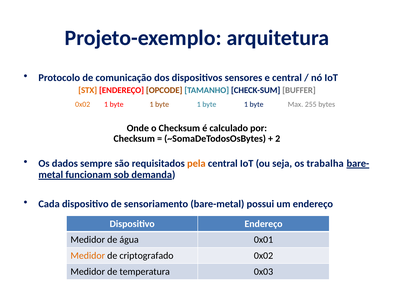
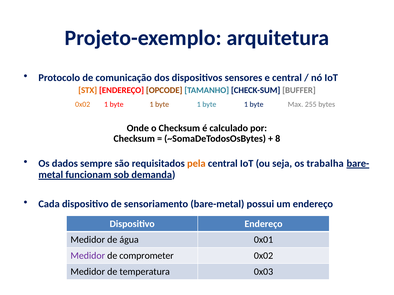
2: 2 -> 8
Medidor at (88, 256) colour: orange -> purple
criptografado: criptografado -> comprometer
